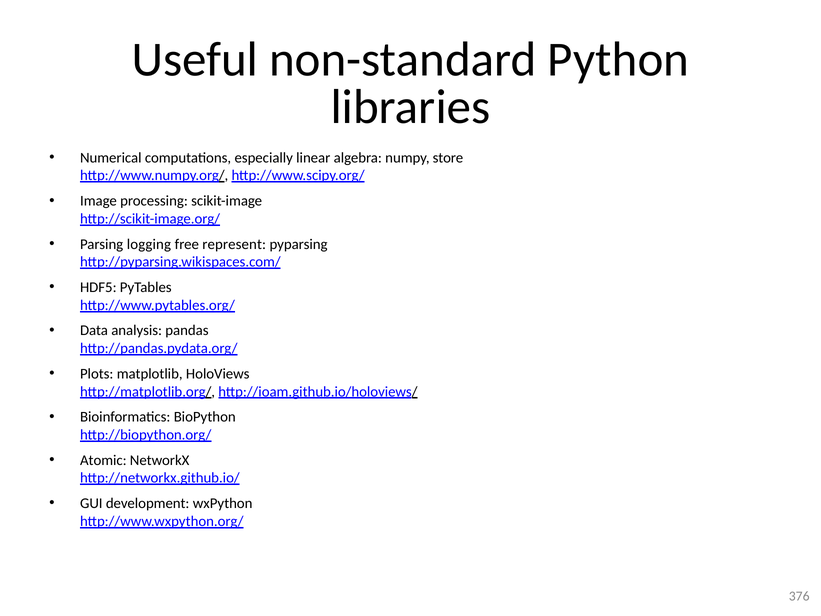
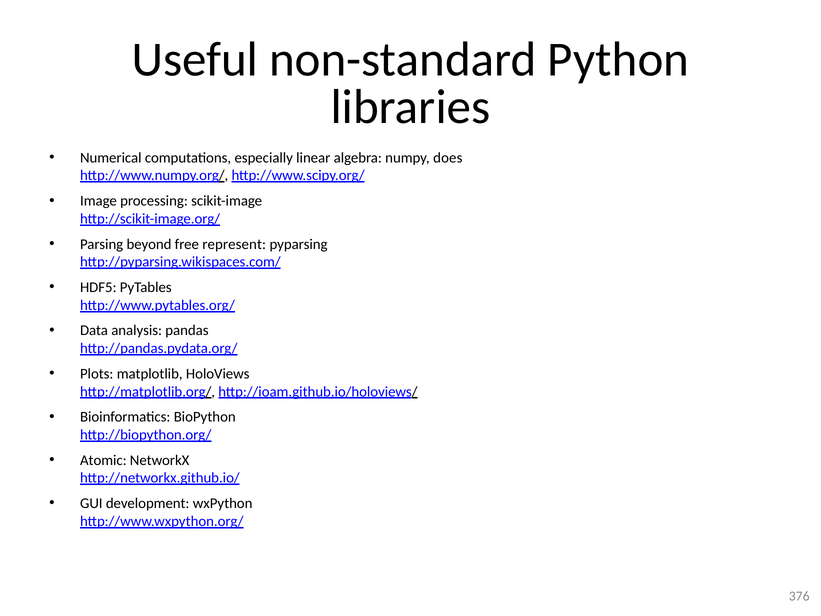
store: store -> does
logging: logging -> beyond
